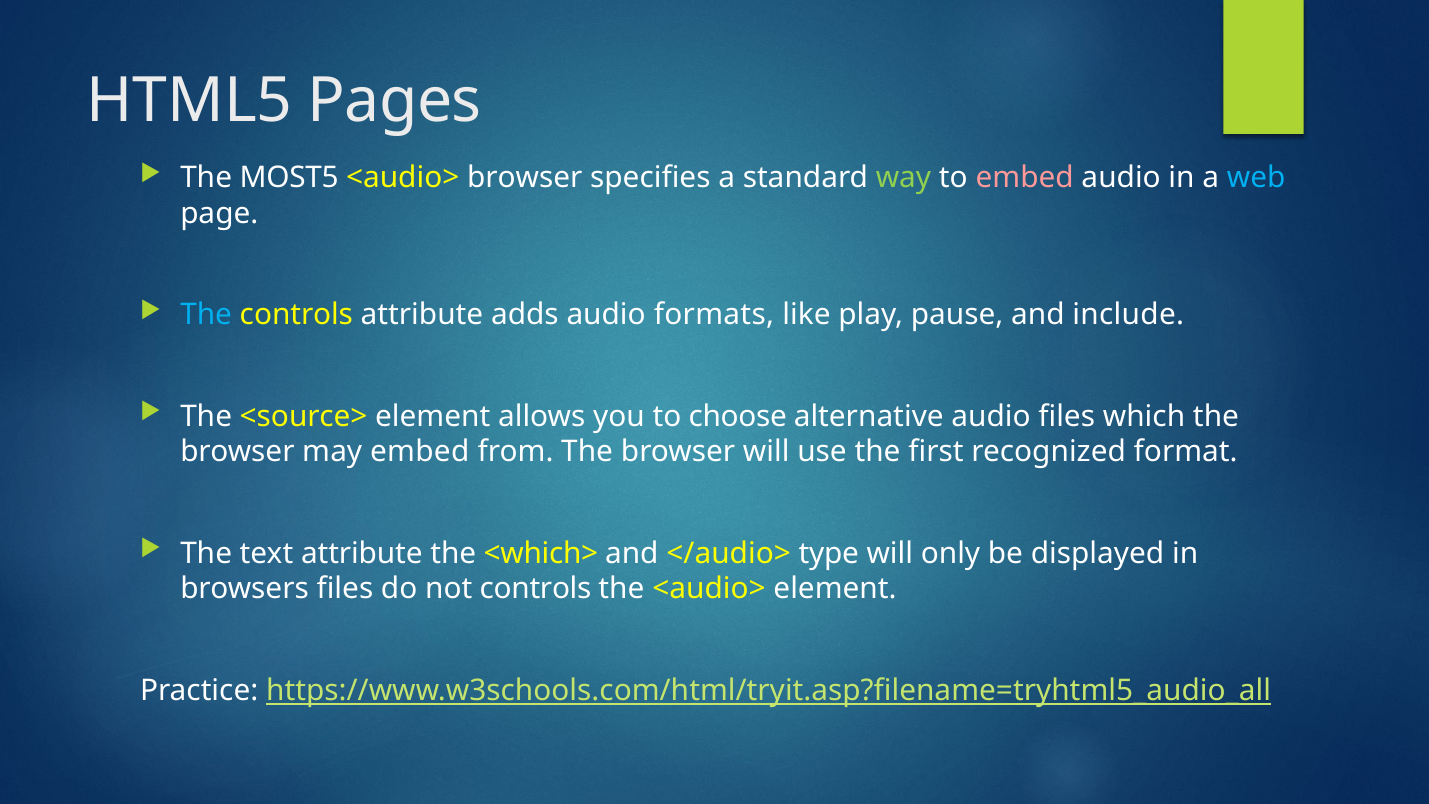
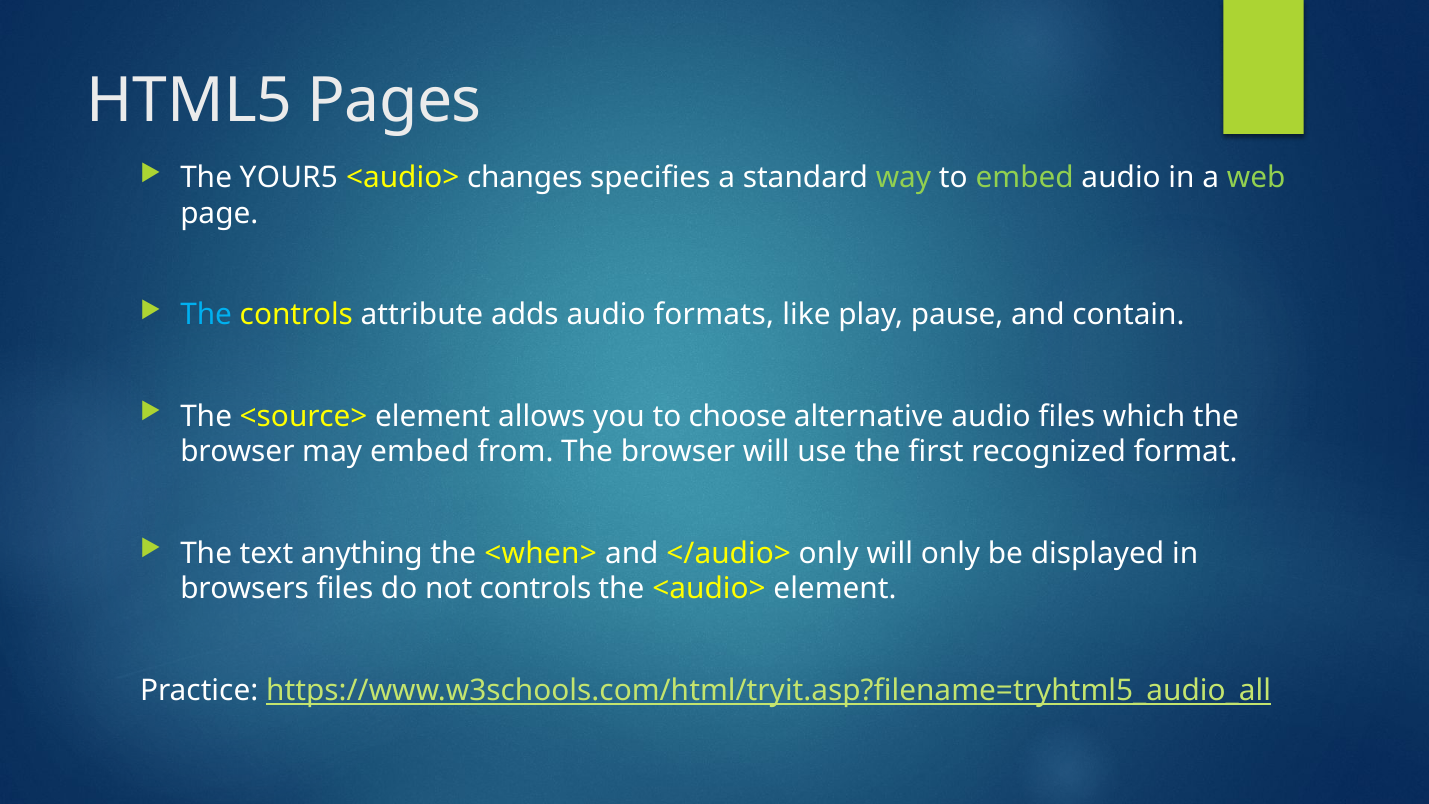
MOST5: MOST5 -> YOUR5
<audio> browser: browser -> changes
embed at (1025, 178) colour: pink -> light green
web colour: light blue -> light green
include: include -> contain
text attribute: attribute -> anything
<which>: <which> -> <when>
</audio> type: type -> only
